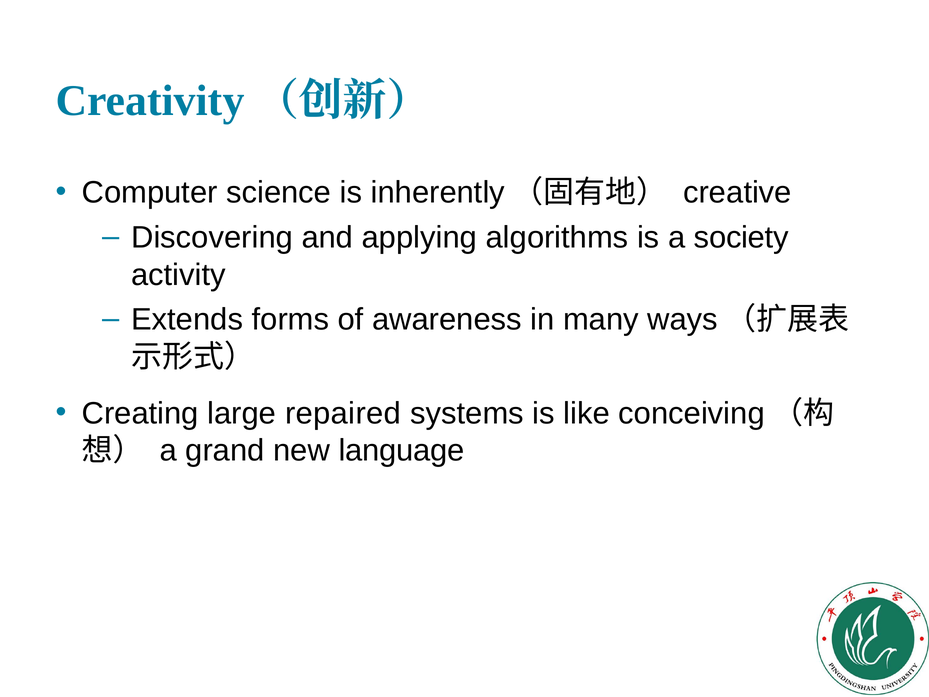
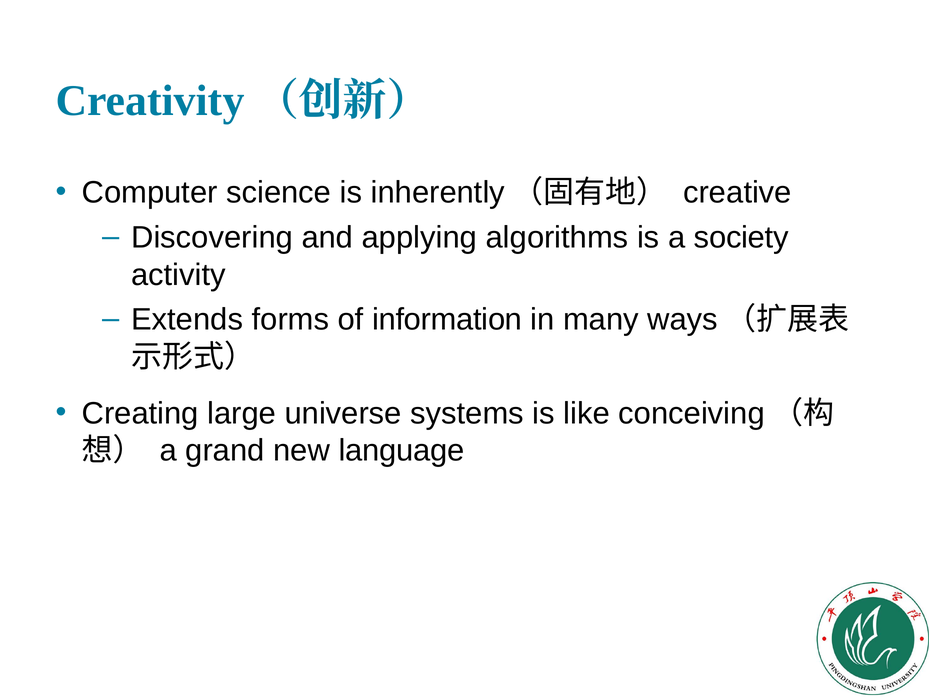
awareness: awareness -> information
repaired: repaired -> universe
